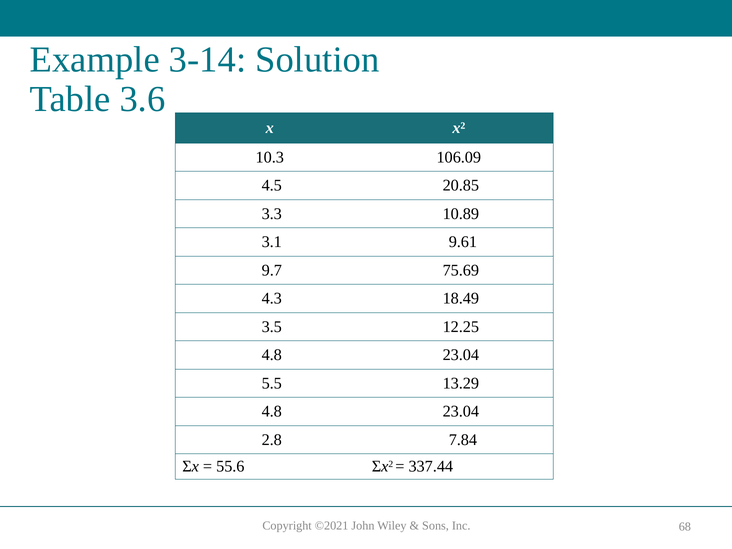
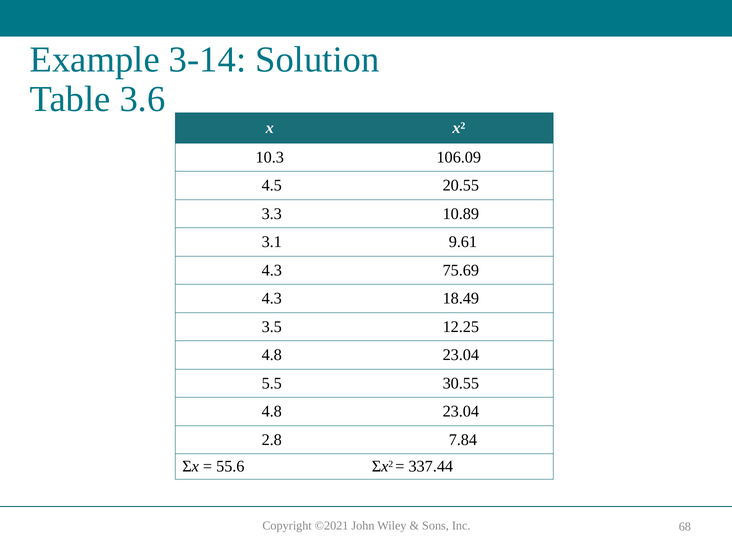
20.85: 20.85 -> 20.55
9.7 at (272, 270): 9.7 -> 4.3
13.29: 13.29 -> 30.55
